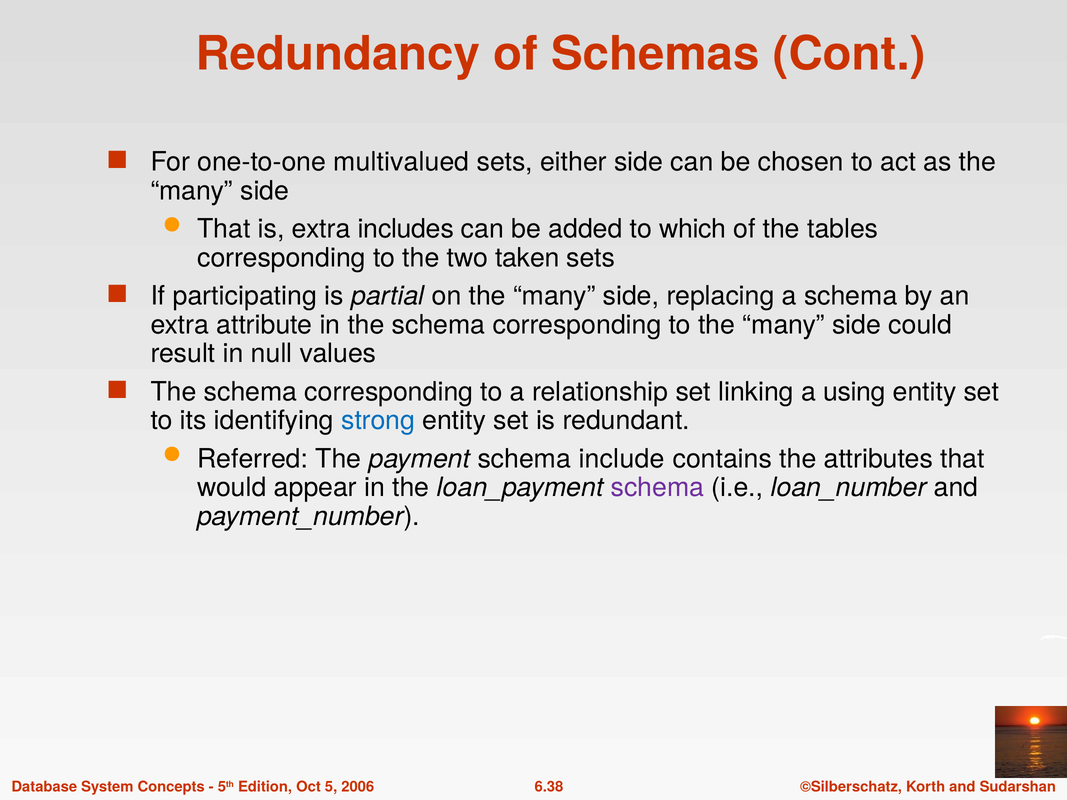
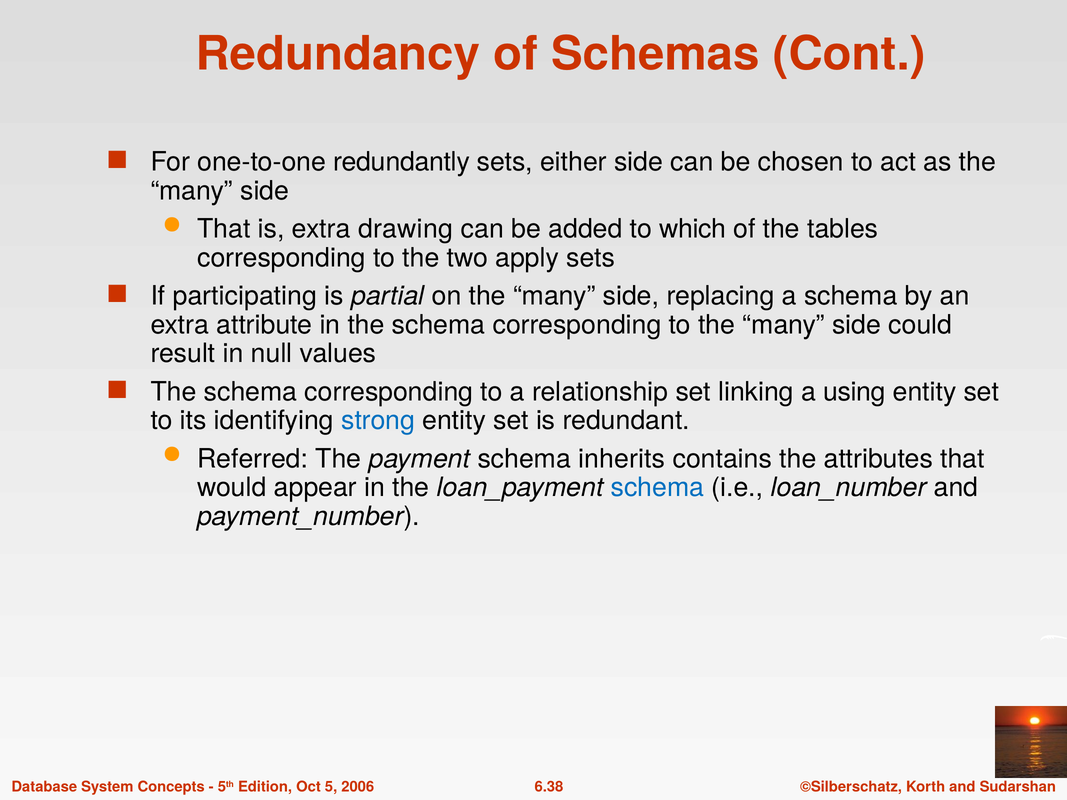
multivalued: multivalued -> redundantly
includes: includes -> drawing
taken: taken -> apply
include: include -> inherits
schema at (657, 488) colour: purple -> blue
